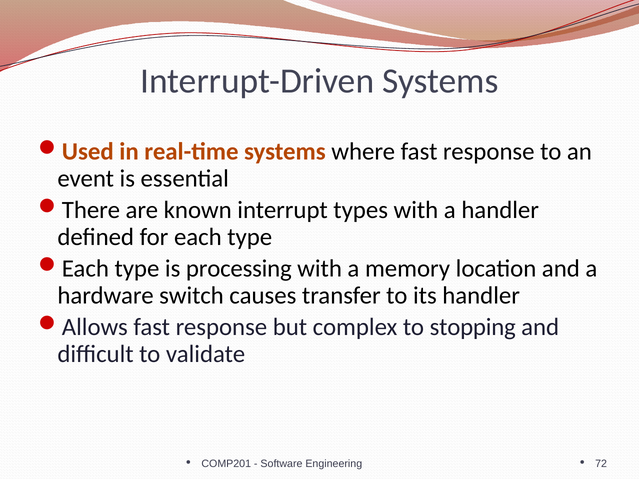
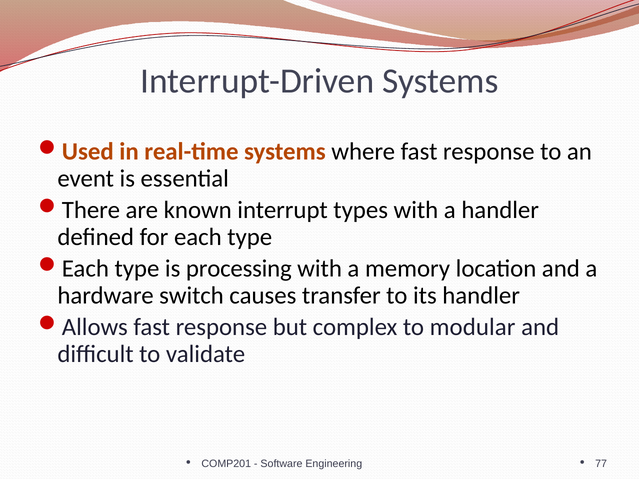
stopping: stopping -> modular
72: 72 -> 77
